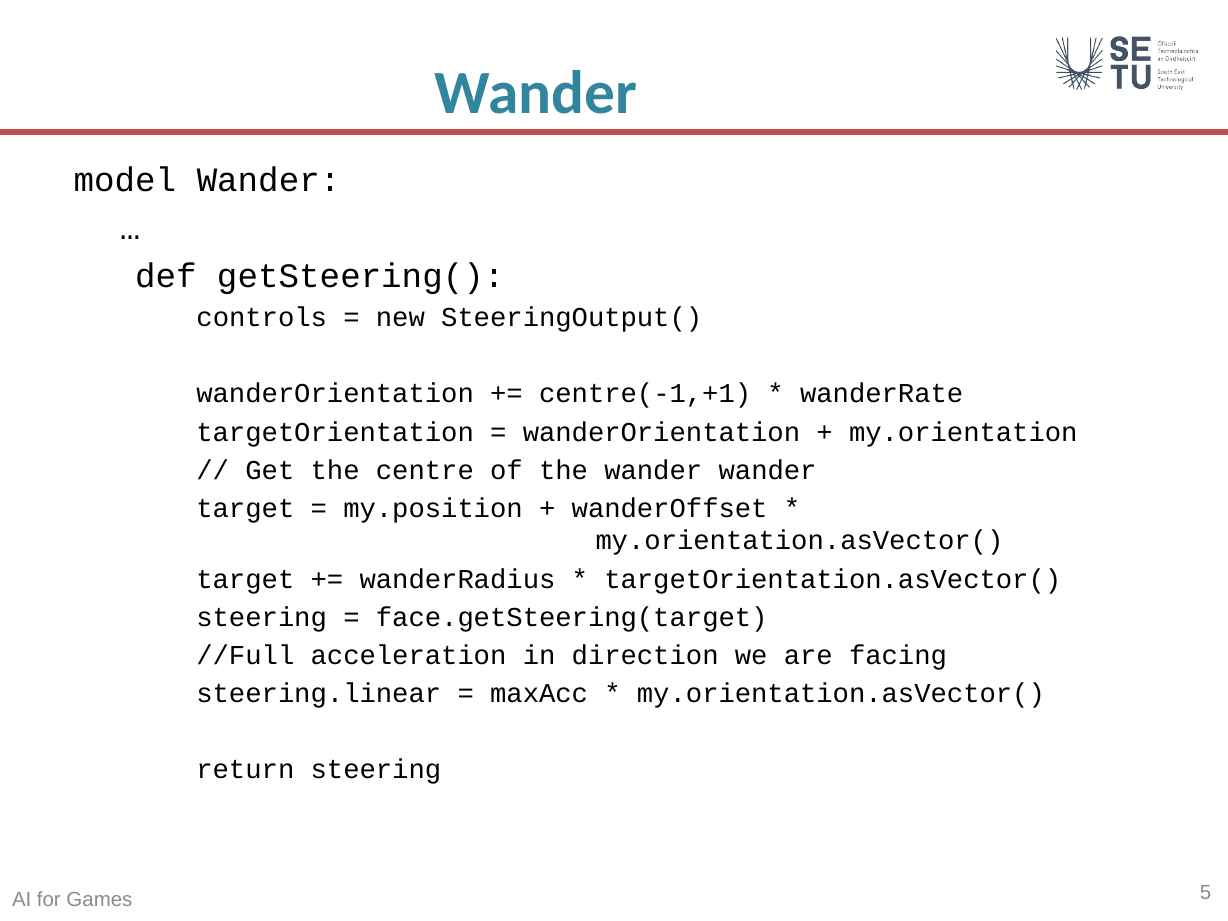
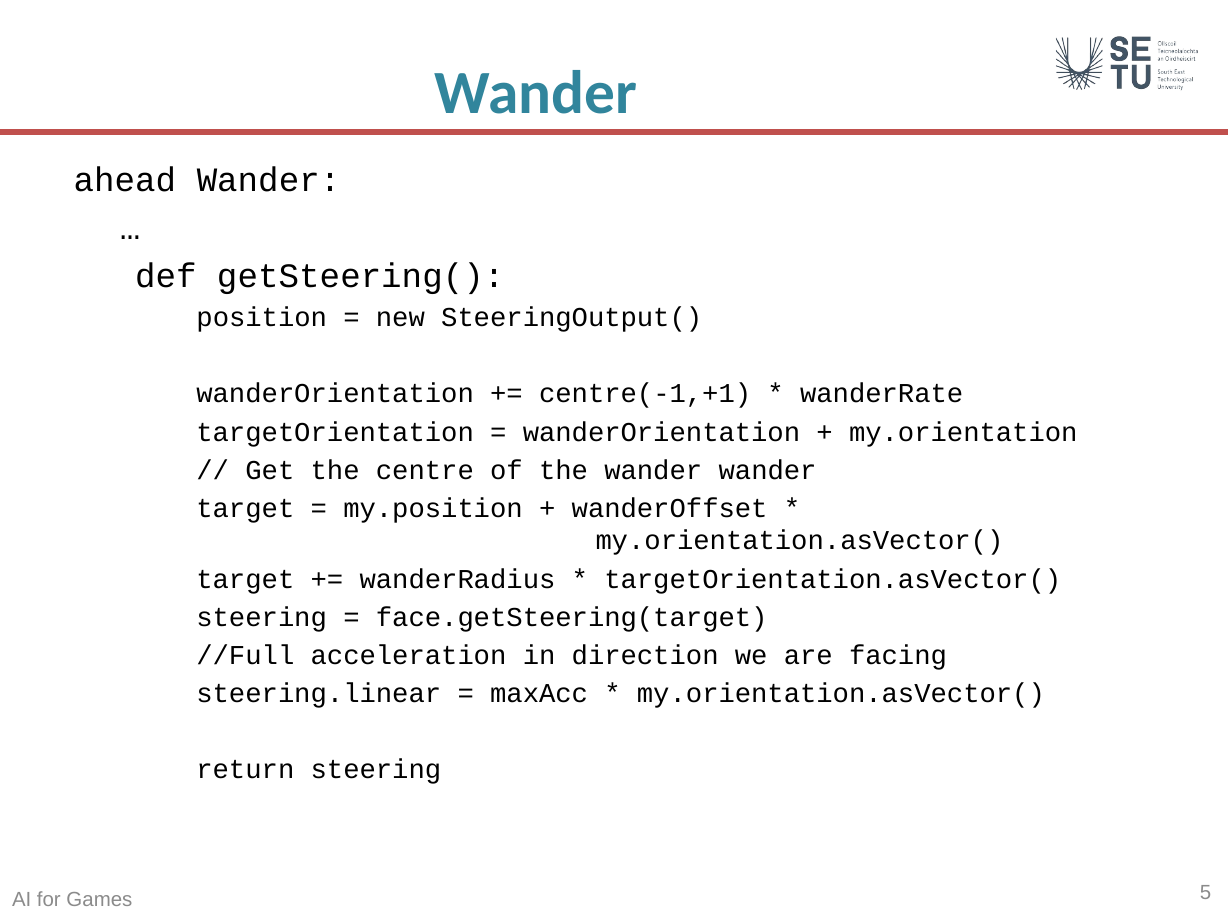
model: model -> ahead
controls: controls -> position
